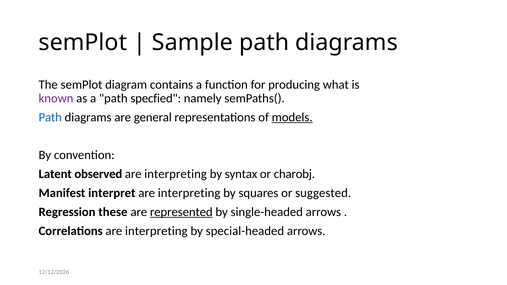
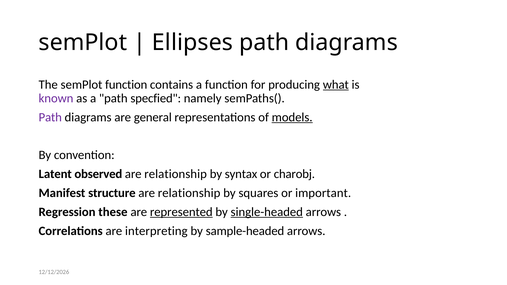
Sample: Sample -> Ellipses
semPlot diagram: diagram -> function
what underline: none -> present
Path at (50, 117) colour: blue -> purple
interpreting at (176, 174): interpreting -> relationship
interpret: interpret -> structure
interpreting at (189, 193): interpreting -> relationship
suggested: suggested -> important
single-headed underline: none -> present
special-headed: special-headed -> sample-headed
